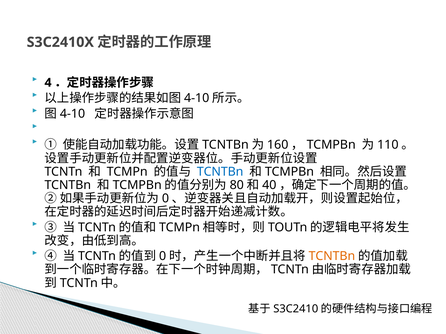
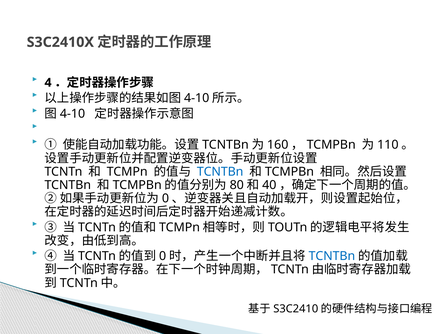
TCNTBn at (332, 257) colour: orange -> blue
